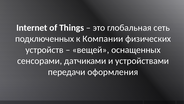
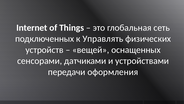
Компании: Компании -> Управлять
